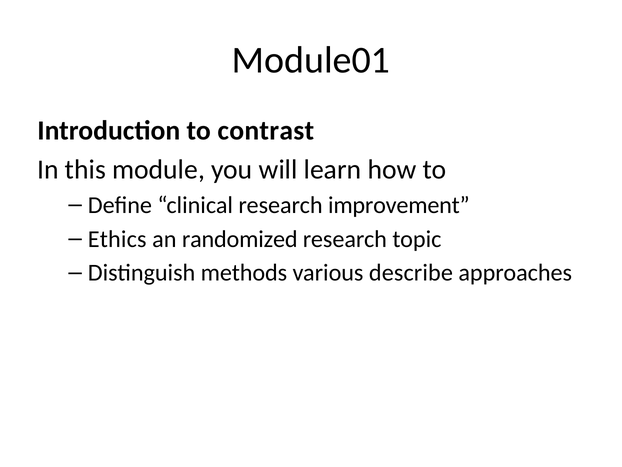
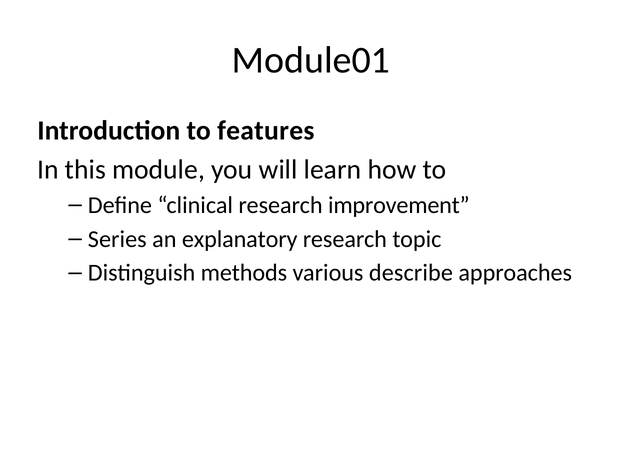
contrast: contrast -> features
Ethics: Ethics -> Series
randomized: randomized -> explanatory
